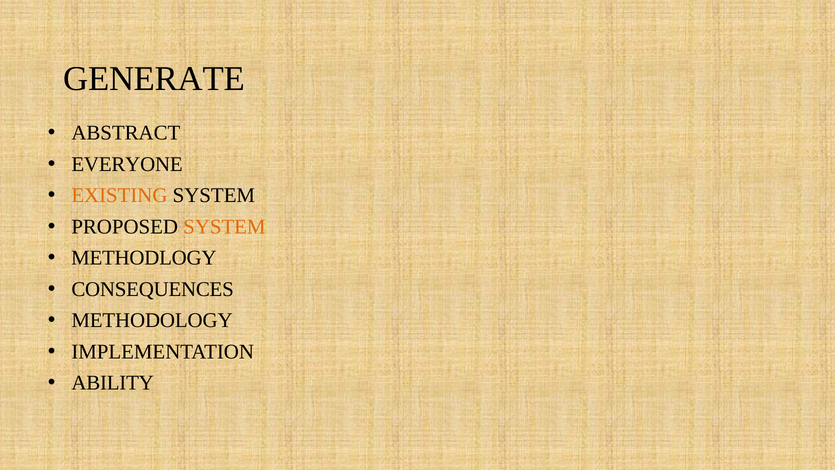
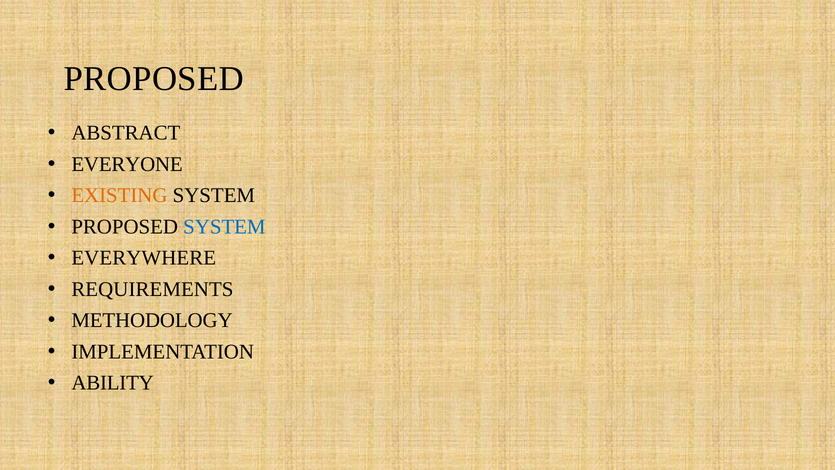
GENERATE at (154, 79): GENERATE -> PROPOSED
SYSTEM at (224, 226) colour: orange -> blue
METHODLOGY: METHODLOGY -> EVERYWHERE
CONSEQUENCES: CONSEQUENCES -> REQUIREMENTS
